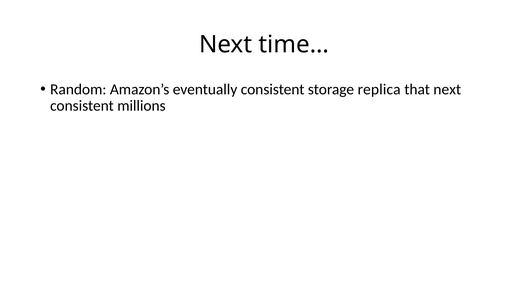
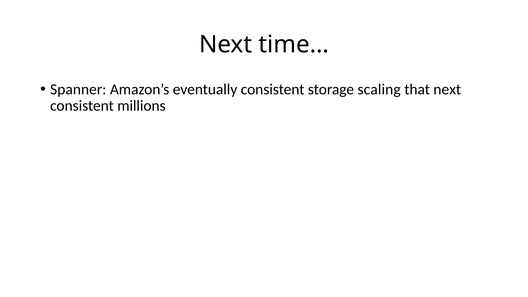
Random: Random -> Spanner
replica: replica -> scaling
